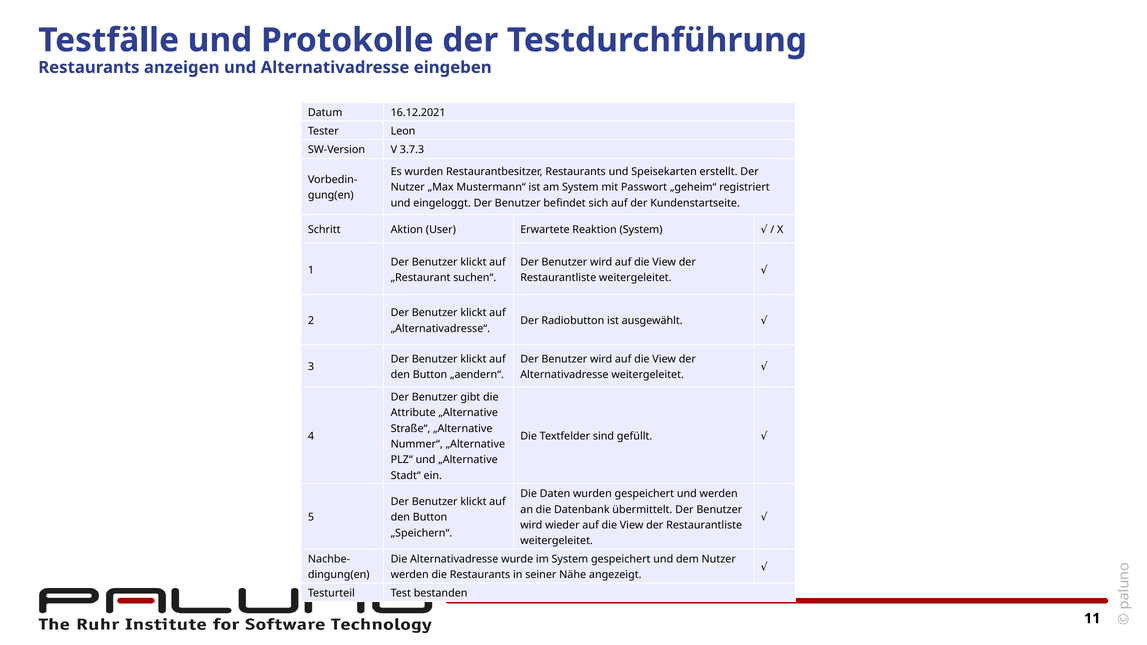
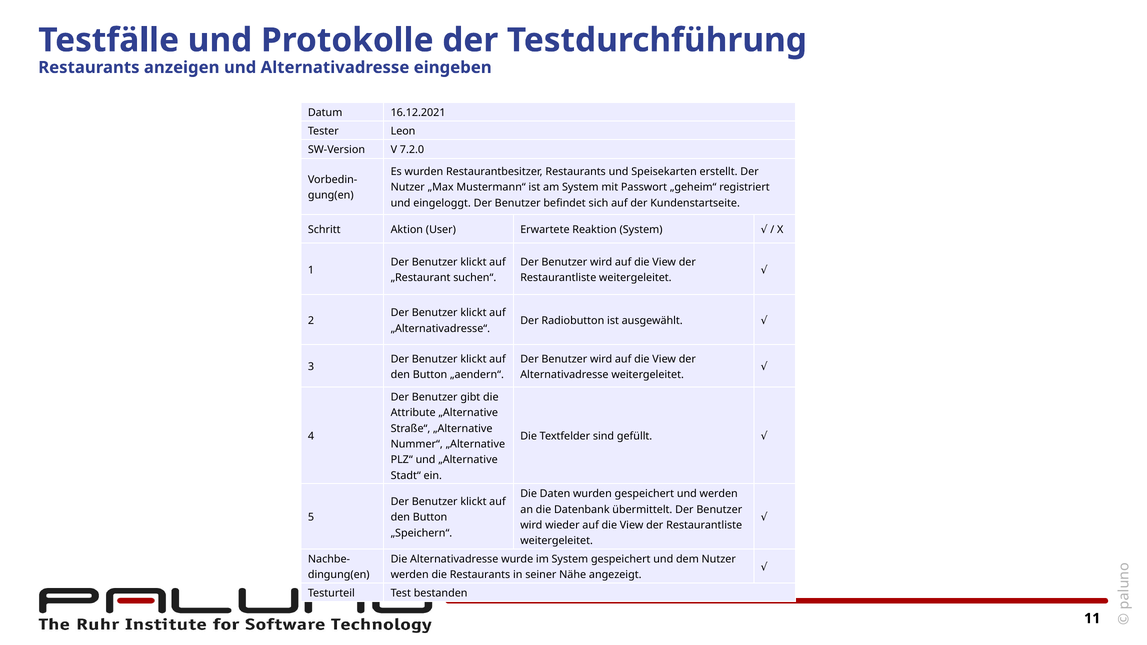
3.7.3: 3.7.3 -> 7.2.0
